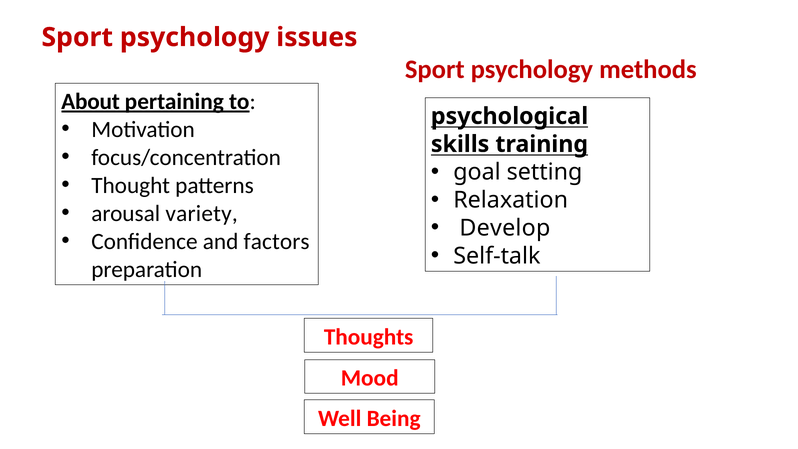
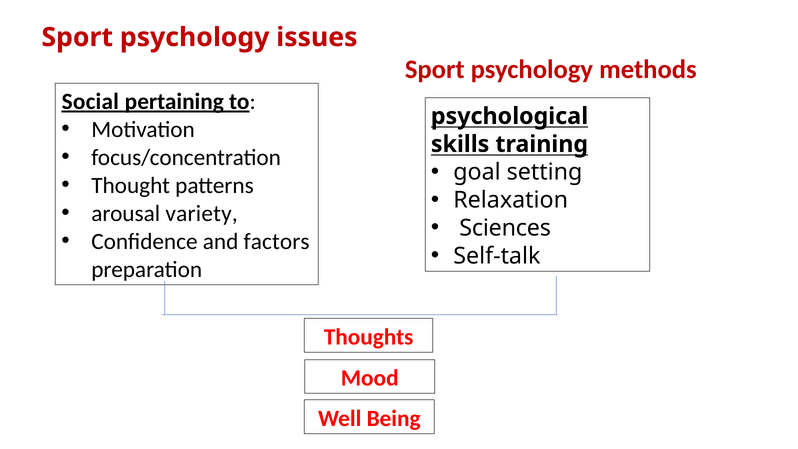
About: About -> Social
Develop: Develop -> Sciences
